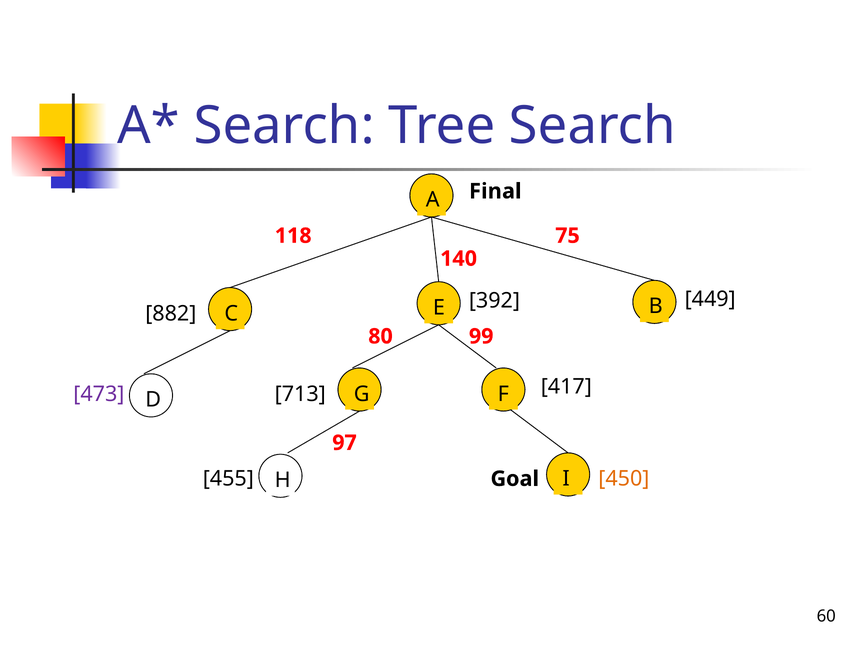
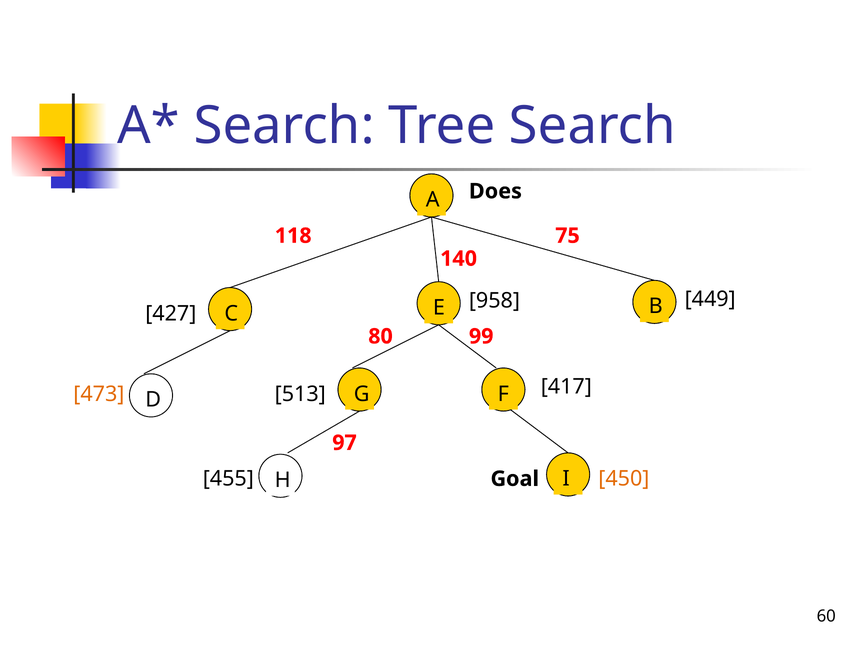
Final: Final -> Does
392: 392 -> 958
882: 882 -> 427
473 colour: purple -> orange
713: 713 -> 513
